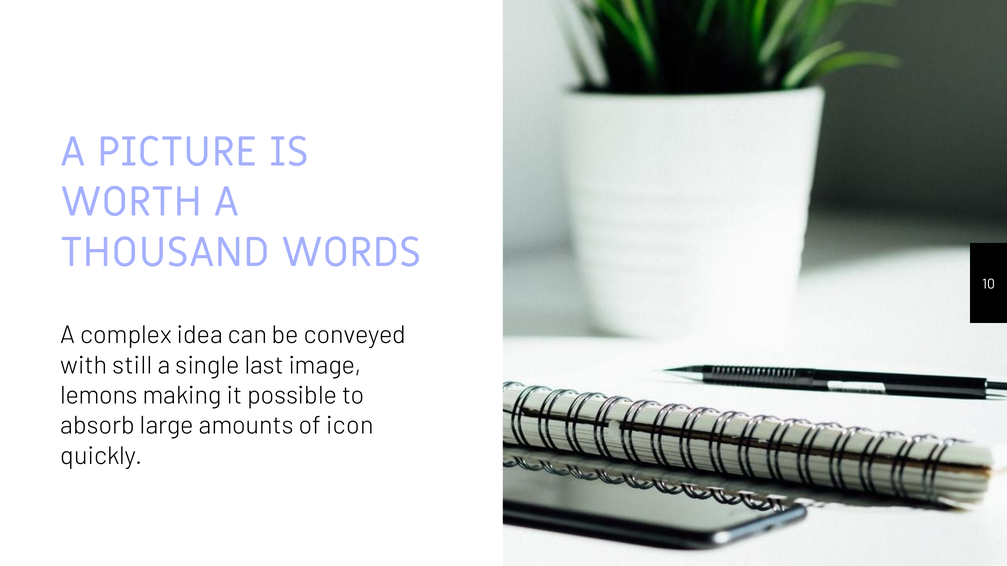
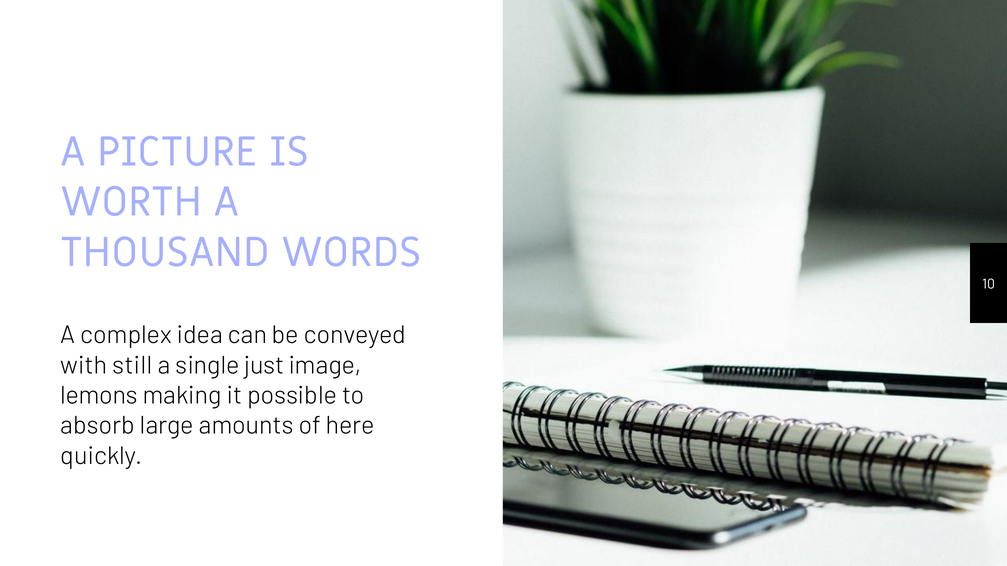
last: last -> just
icon: icon -> here
